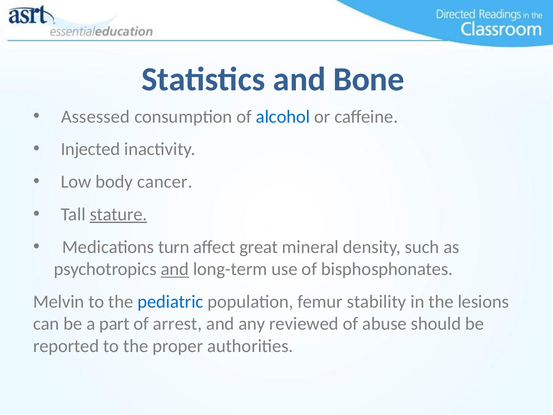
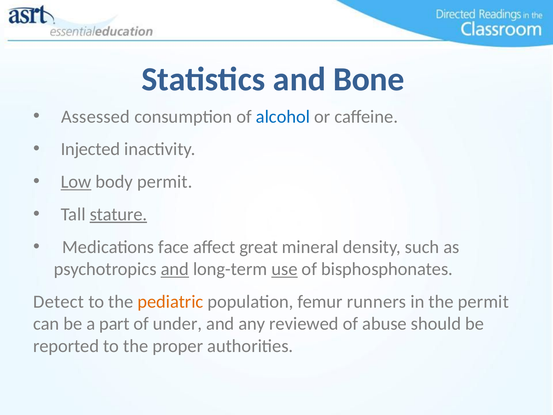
Low underline: none -> present
body cancer: cancer -> permit
turn: turn -> face
use underline: none -> present
Melvin: Melvin -> Detect
pediatric colour: blue -> orange
stability: stability -> runners
the lesions: lesions -> permit
arrest: arrest -> under
